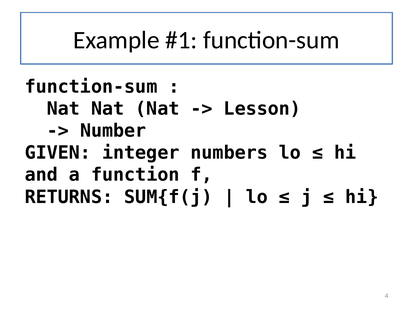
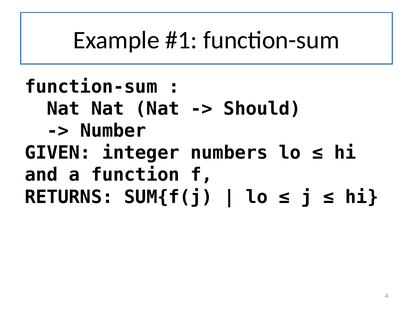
Lesson: Lesson -> Should
